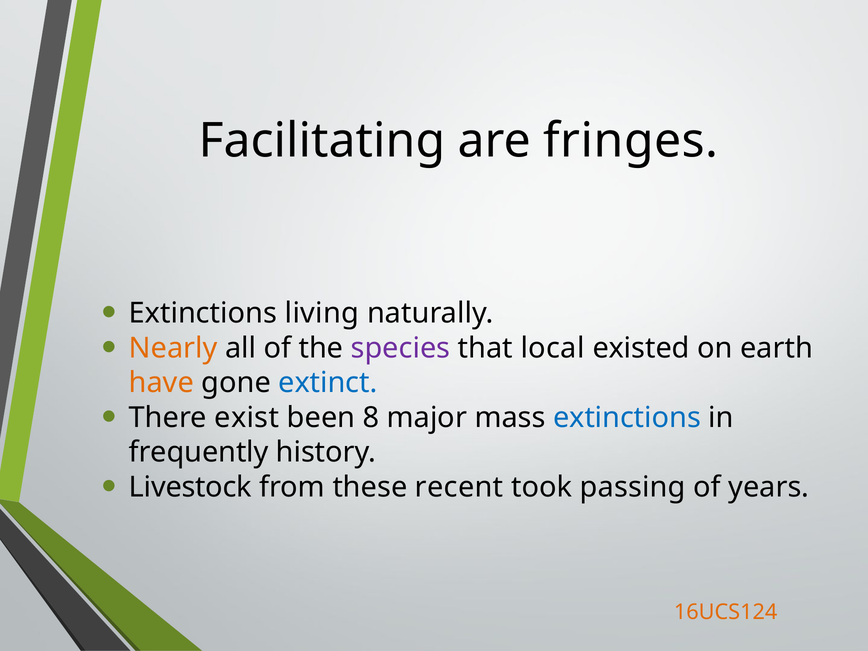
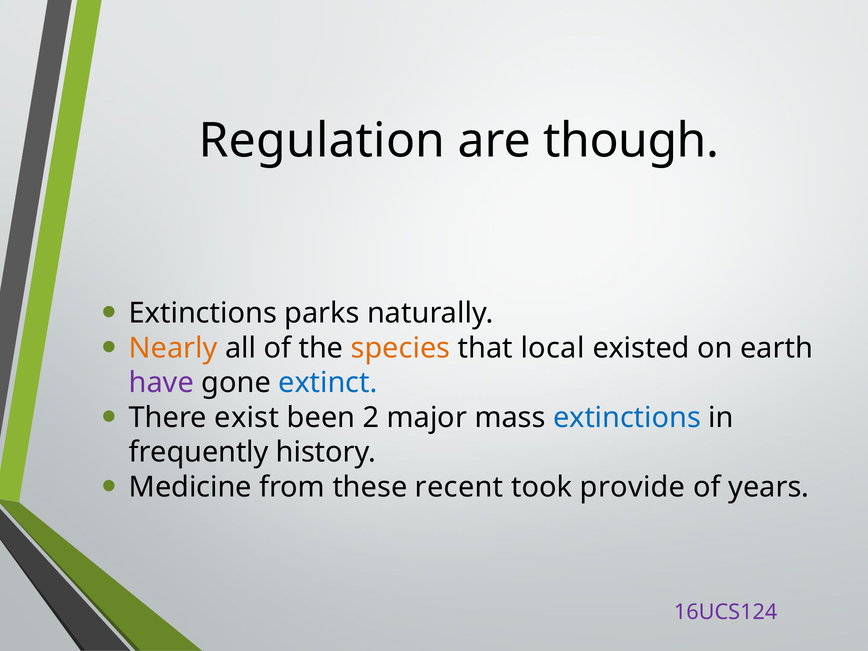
Facilitating: Facilitating -> Regulation
fringes: fringes -> though
living: living -> parks
species colour: purple -> orange
have colour: orange -> purple
8: 8 -> 2
Livestock: Livestock -> Medicine
passing: passing -> provide
16UCS124 colour: orange -> purple
